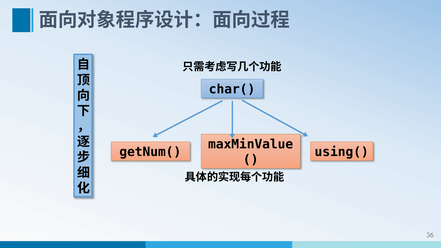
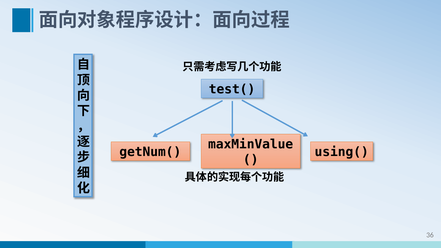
char(: char( -> test(
